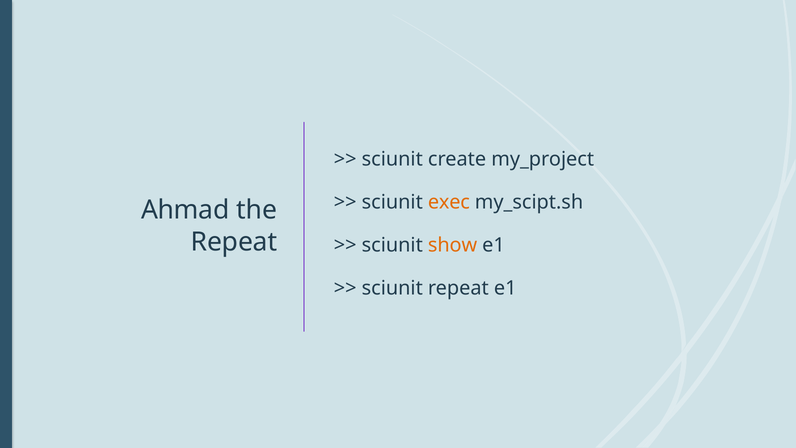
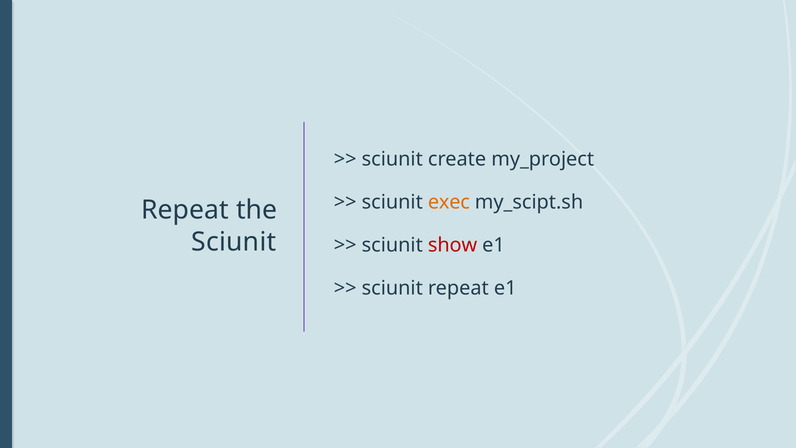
Ahmad at (185, 210): Ahmad -> Repeat
Repeat at (234, 242): Repeat -> Sciunit
show colour: orange -> red
